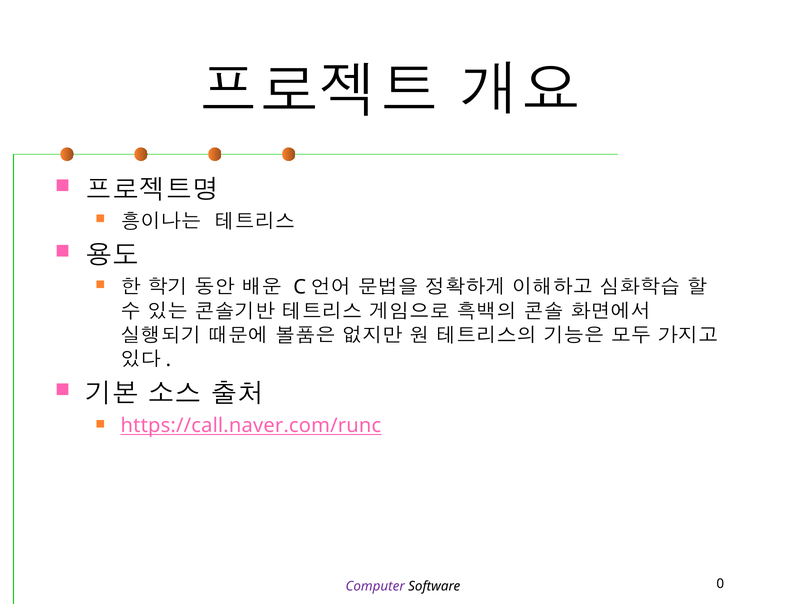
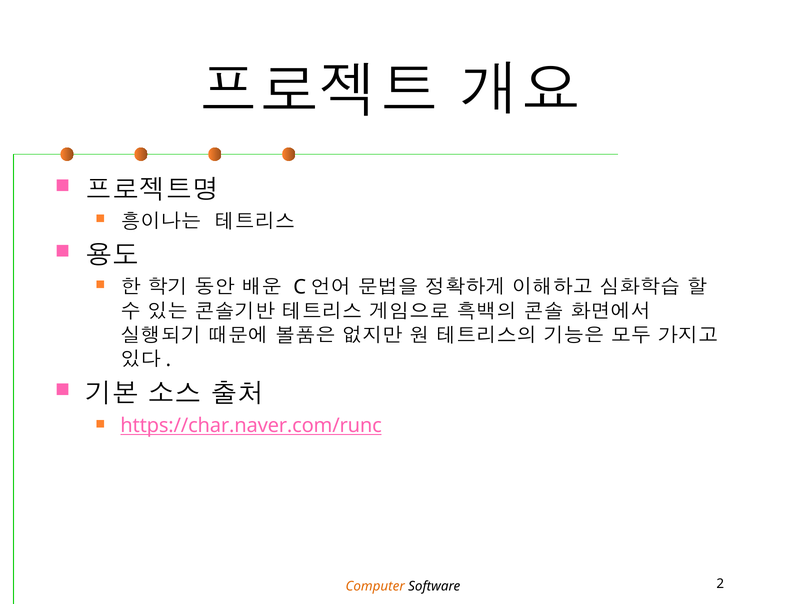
https://call.naver.com/runc: https://call.naver.com/runc -> https://char.naver.com/runc
Computer colour: purple -> orange
0: 0 -> 2
